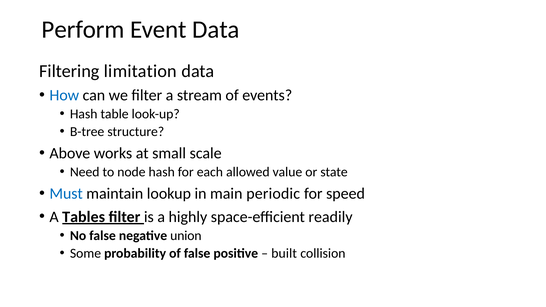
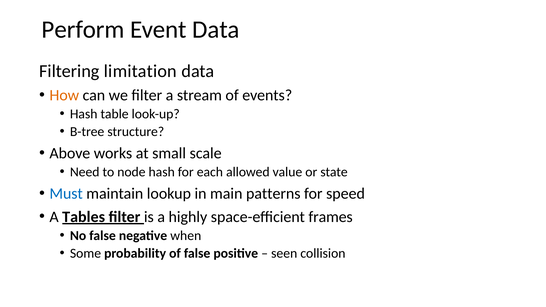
How colour: blue -> orange
periodic: periodic -> patterns
readily: readily -> frames
union: union -> when
built: built -> seen
